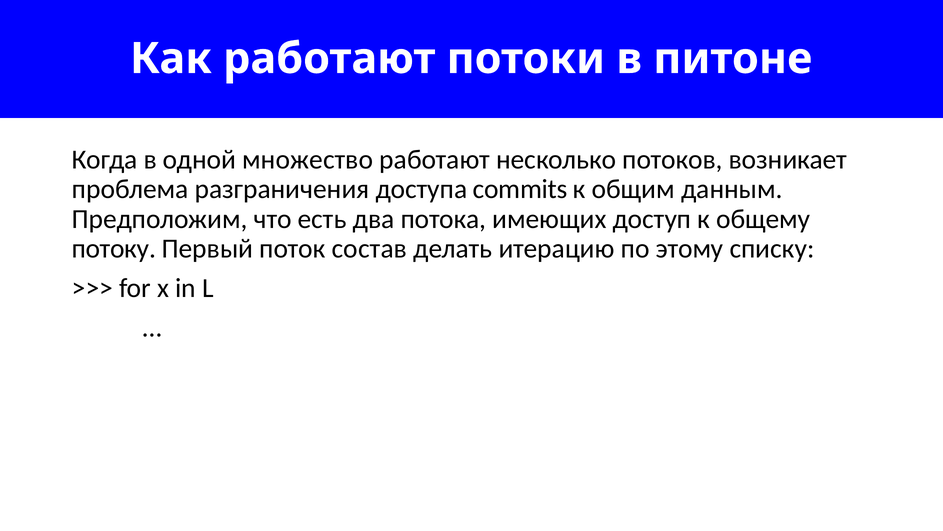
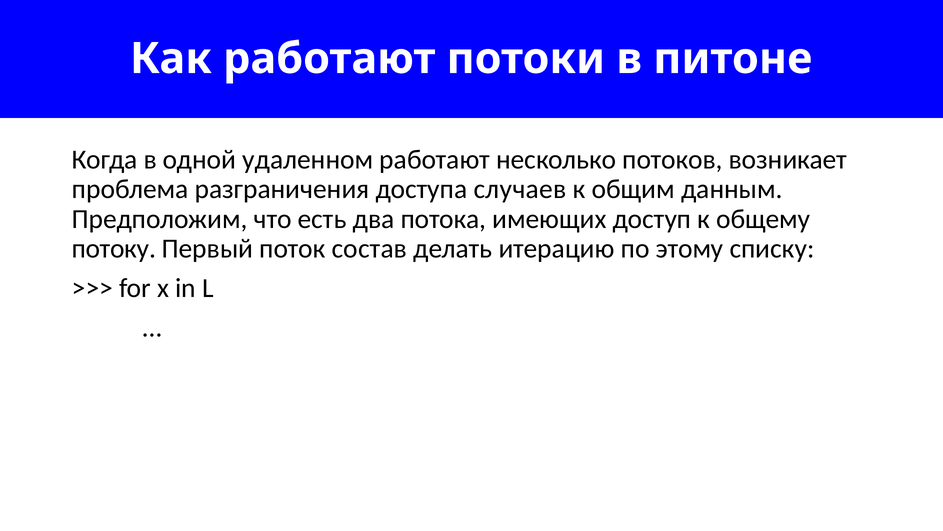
множество: множество -> удаленном
commits: commits -> случаев
